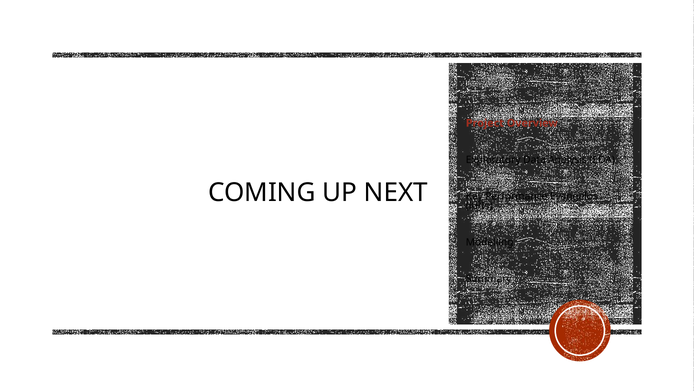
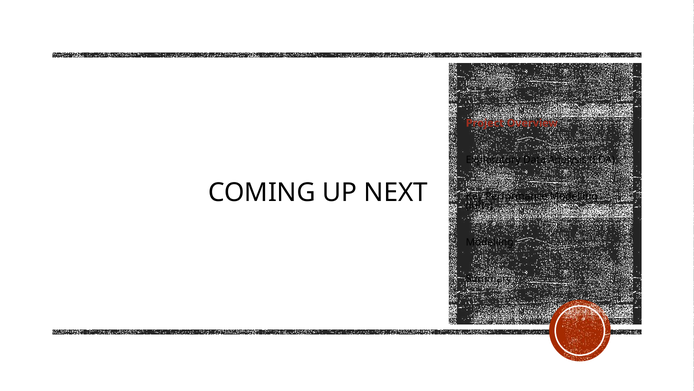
Performance Evangelos: Evangelos -> Modelling
